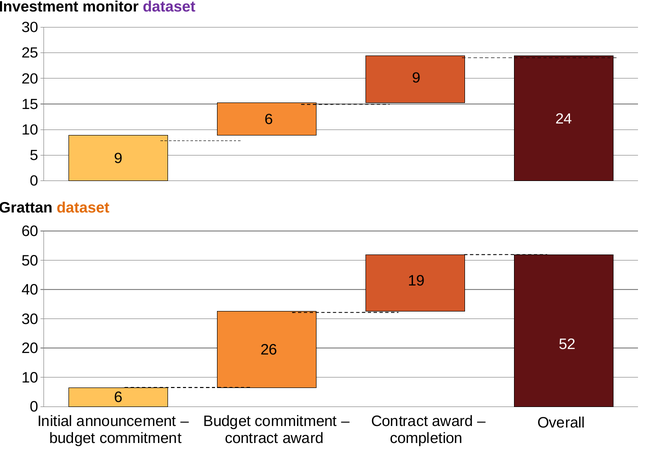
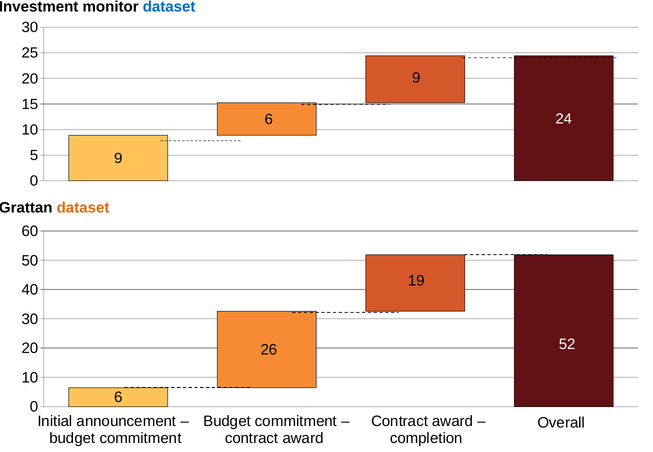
dataset at (169, 7) colour: purple -> blue
